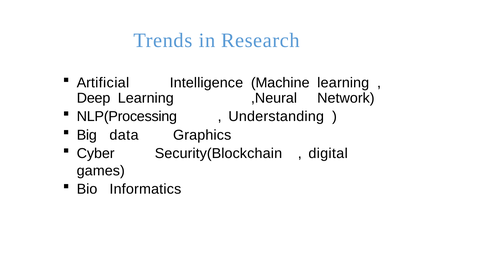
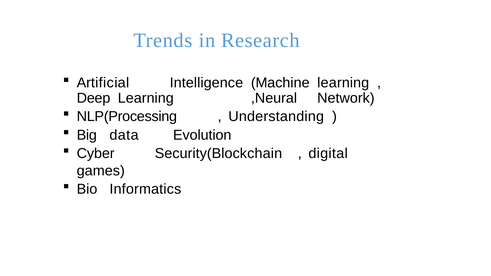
Graphics: Graphics -> Evolution
